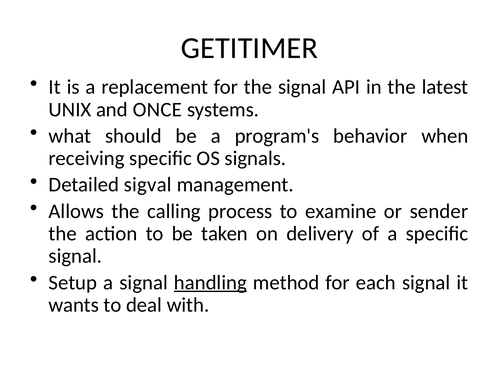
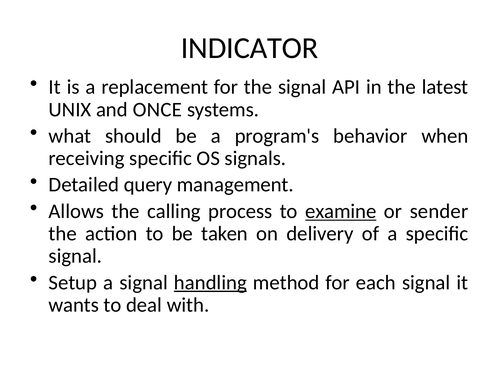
GETITIMER: GETITIMER -> INDICATOR
sigval: sigval -> query
examine underline: none -> present
